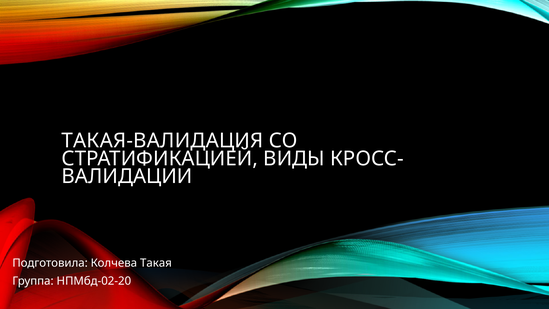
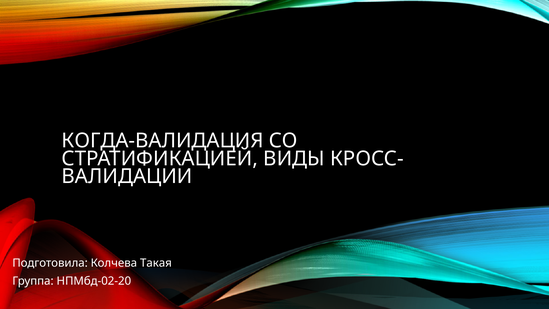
ТАКАЯ-ВАЛИДАЦИЯ: ТАКАЯ-ВАЛИДАЦИЯ -> КОГДА-ВАЛИДАЦИЯ
